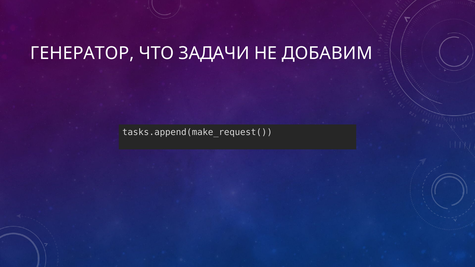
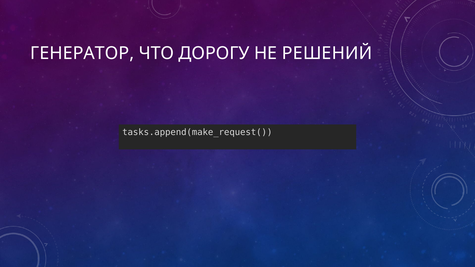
ЗАДАЧИ: ЗАДАЧИ -> ДОРОГУ
ДОБАВИМ: ДОБАВИМ -> РЕШЕНИЙ
